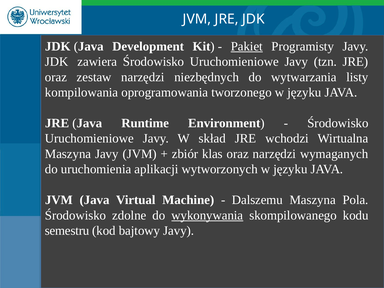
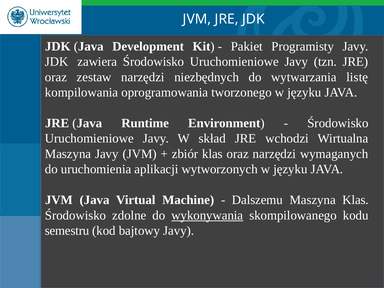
Pakiet underline: present -> none
listy: listy -> listę
Maszyna Pola: Pola -> Klas
